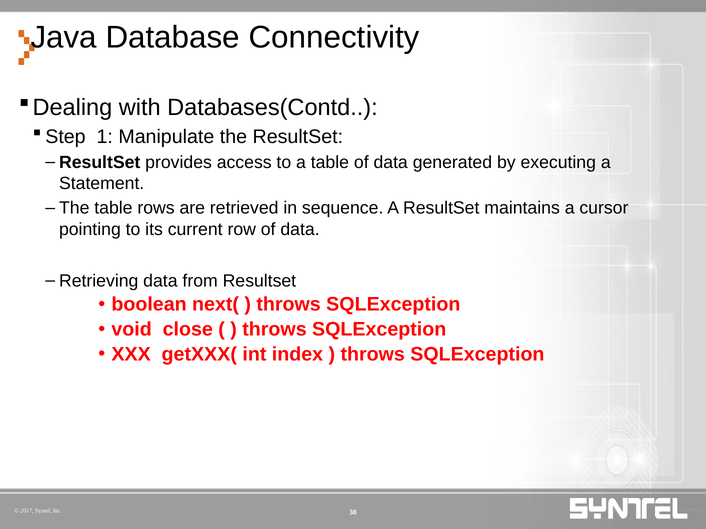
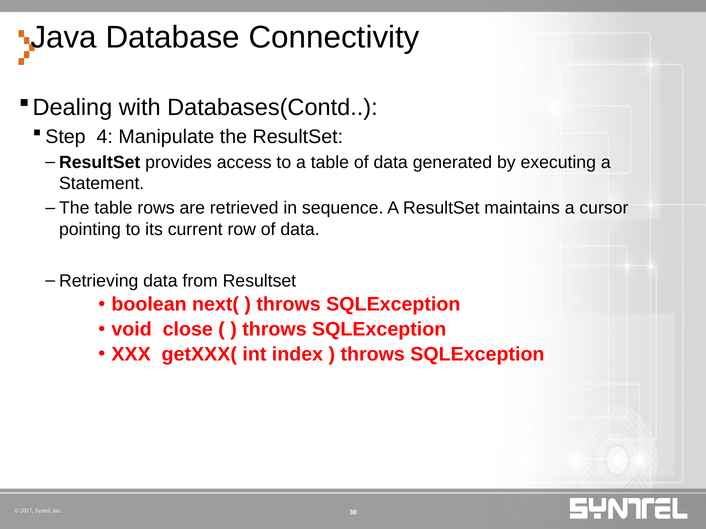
1: 1 -> 4
